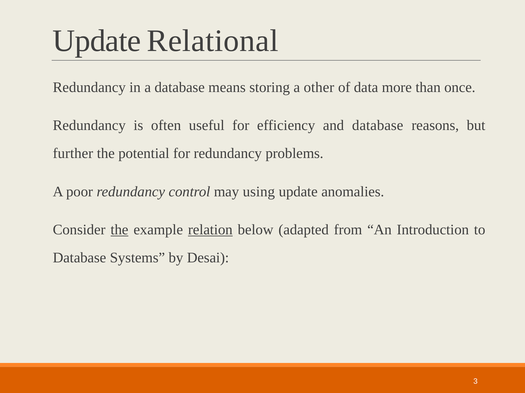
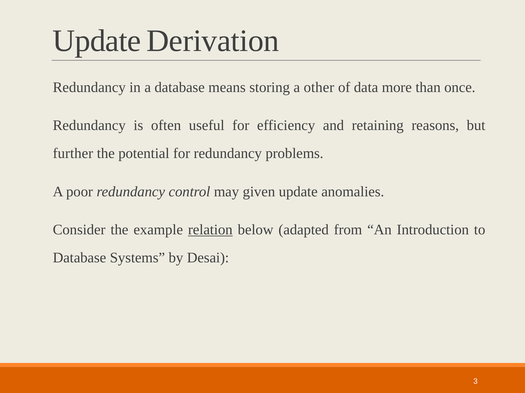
Relational: Relational -> Derivation
and database: database -> retaining
using: using -> given
the at (119, 230) underline: present -> none
